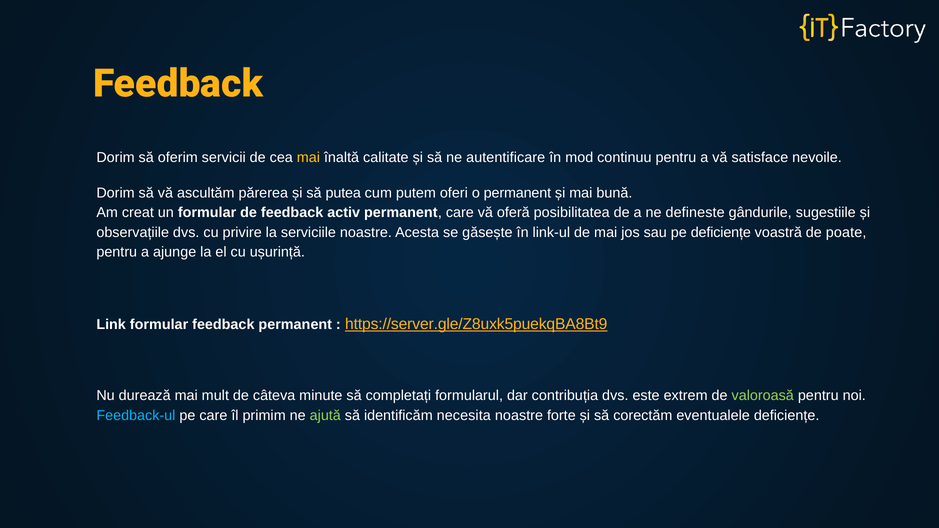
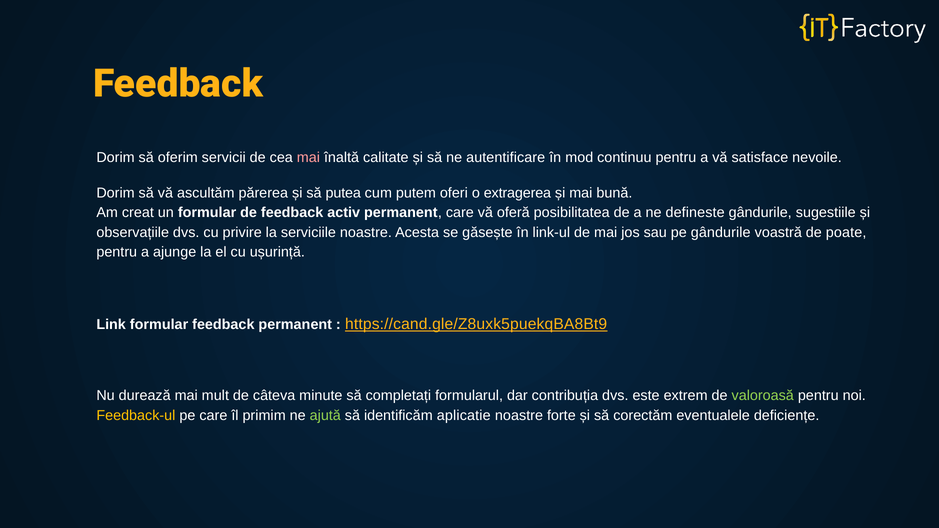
mai at (308, 157) colour: yellow -> pink
o permanent: permanent -> extragerea
pe deficiențe: deficiențe -> gândurile
https://server.gle/Z8uxk5puekqBA8Bt9: https://server.gle/Z8uxk5puekqBA8Bt9 -> https://cand.gle/Z8uxk5puekqBA8Bt9
Feedback-ul colour: light blue -> yellow
necesita: necesita -> aplicatie
